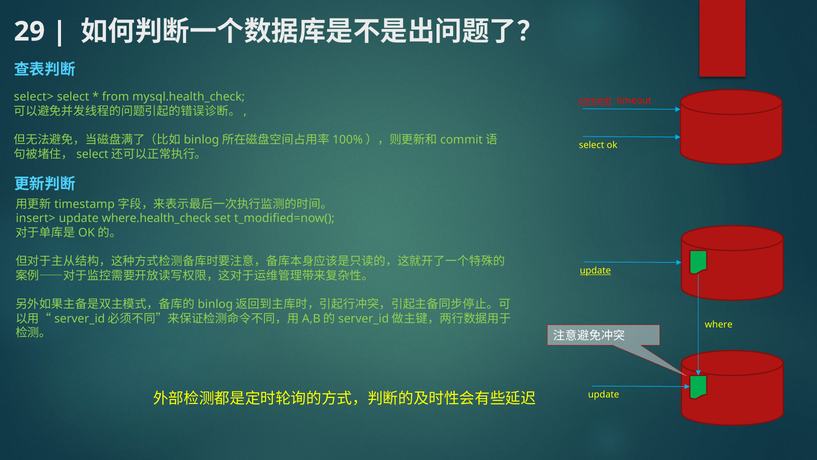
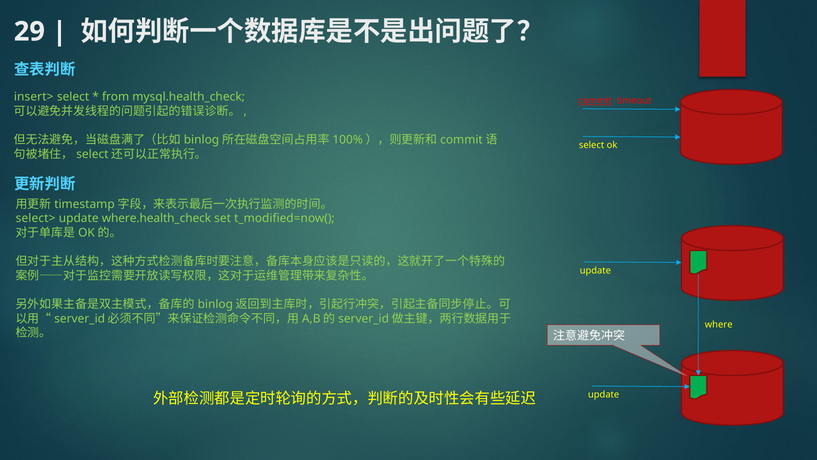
select>: select> -> insert>
insert>: insert> -> select>
update at (595, 270) underline: present -> none
